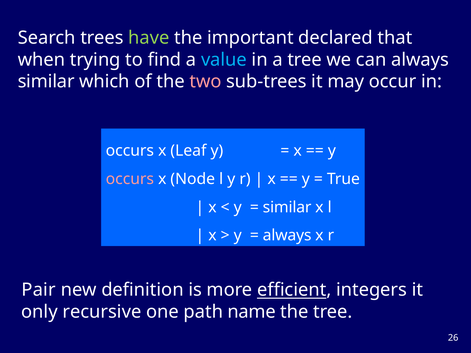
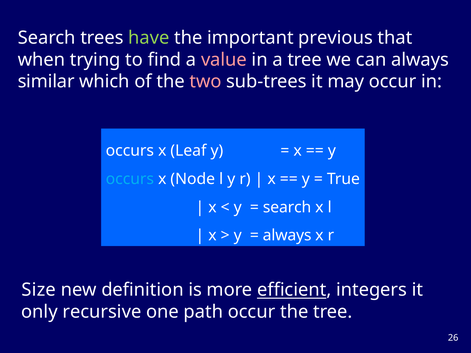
declared: declared -> previous
value colour: light blue -> pink
occurs at (130, 179) colour: pink -> light blue
similar at (287, 207): similar -> search
Pair: Pair -> Size
path name: name -> occur
